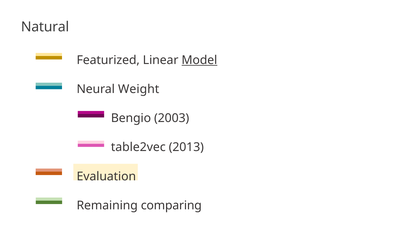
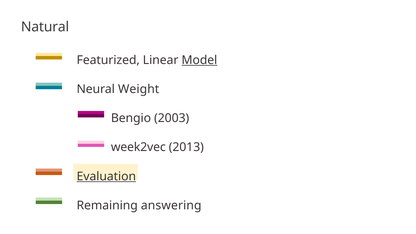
table2vec: table2vec -> week2vec
Evaluation underline: none -> present
comparing: comparing -> answering
